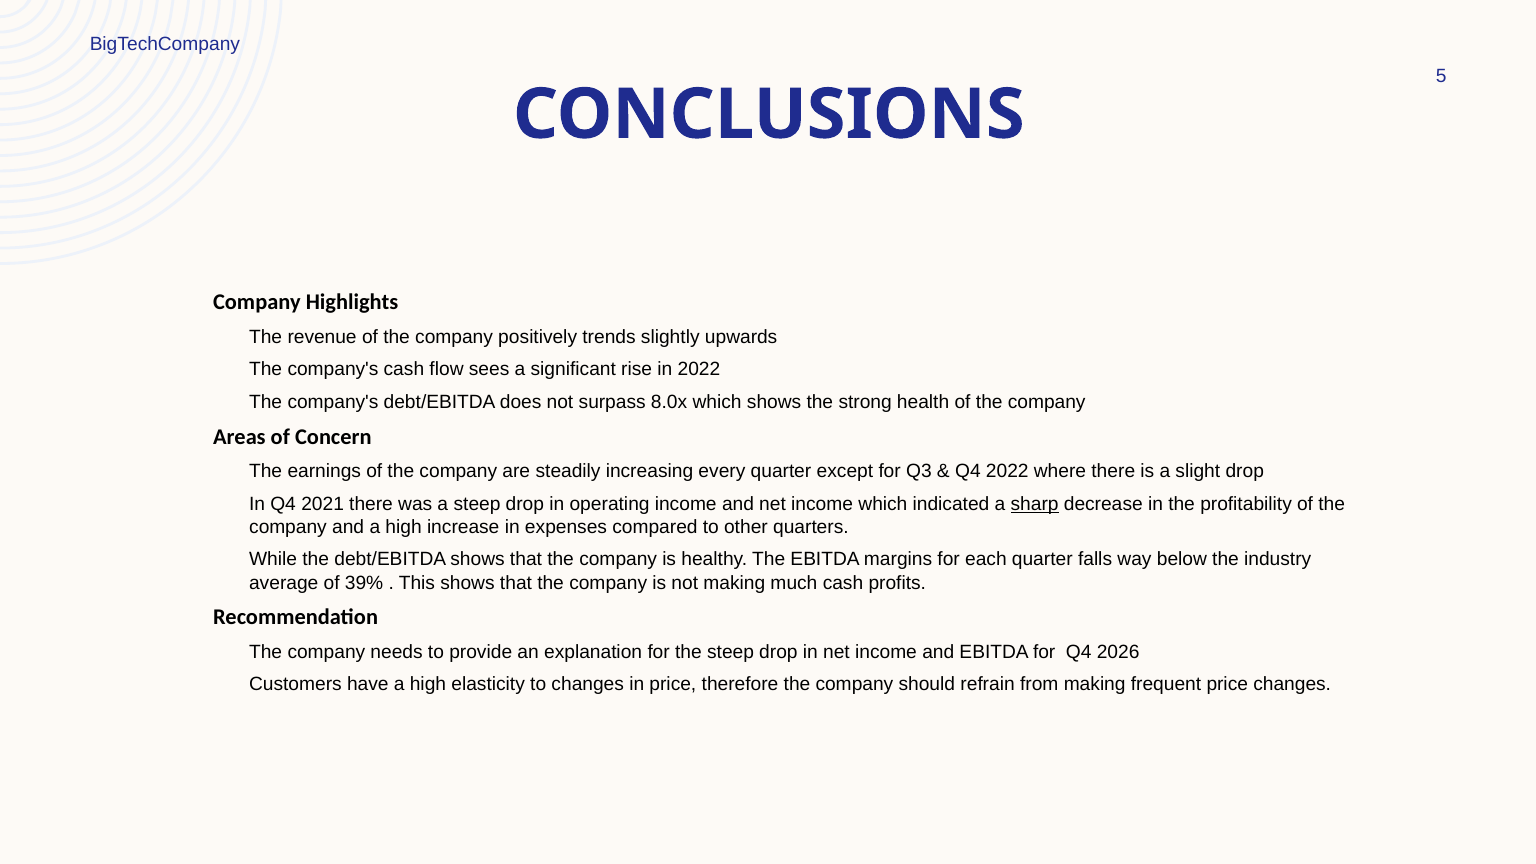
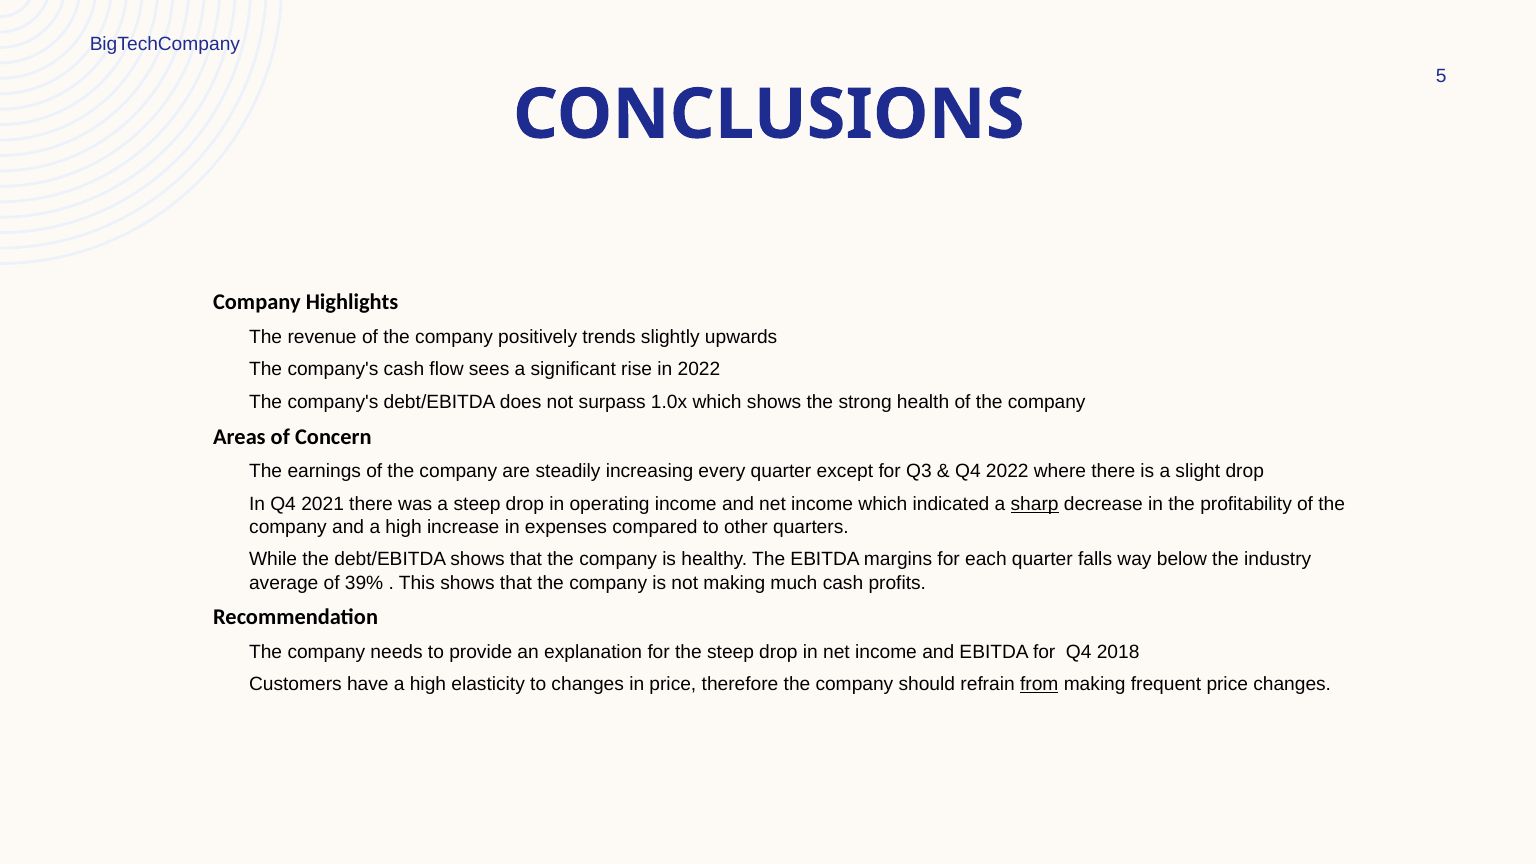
8.0x: 8.0x -> 1.0x
2026: 2026 -> 2018
from underline: none -> present
